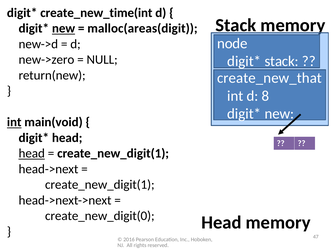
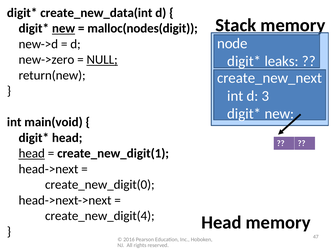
create_new_time(int: create_new_time(int -> create_new_data(int
malloc(areas(digit: malloc(areas(digit -> malloc(nodes(digit
NULL underline: none -> present
stack at (282, 61): stack -> leaks
create_new_that: create_new_that -> create_new_next
8: 8 -> 3
int at (14, 122) underline: present -> none
create_new_digit(1 at (100, 184): create_new_digit(1 -> create_new_digit(0
create_new_digit(0: create_new_digit(0 -> create_new_digit(4
